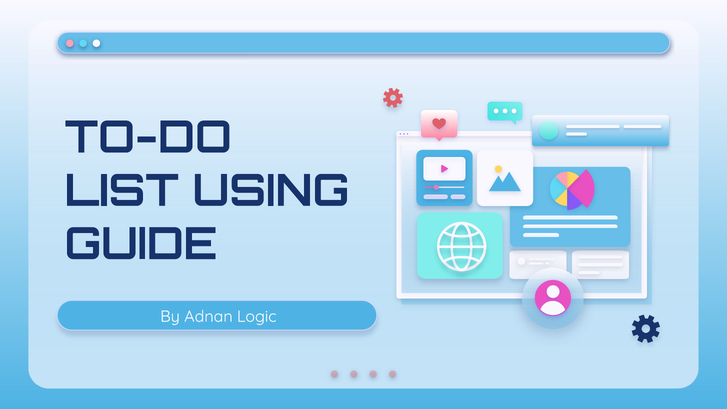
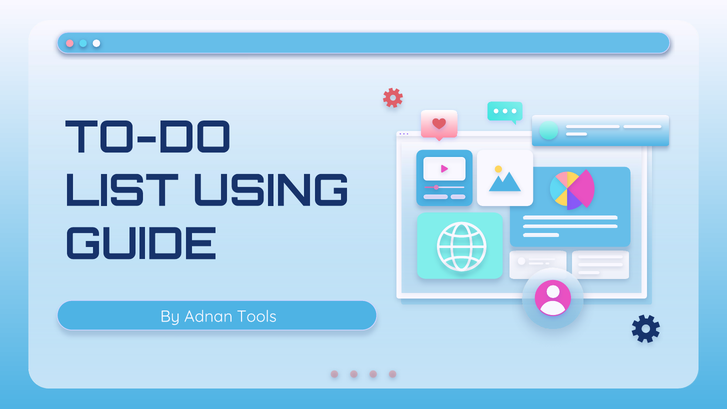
Logic: Logic -> Tools
